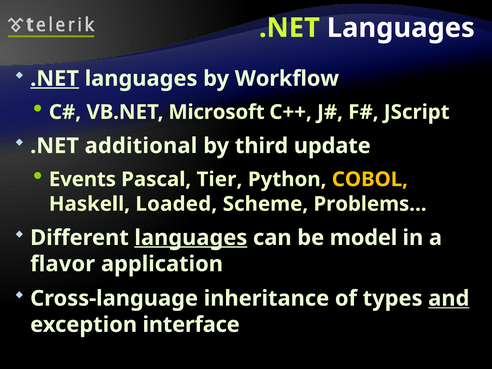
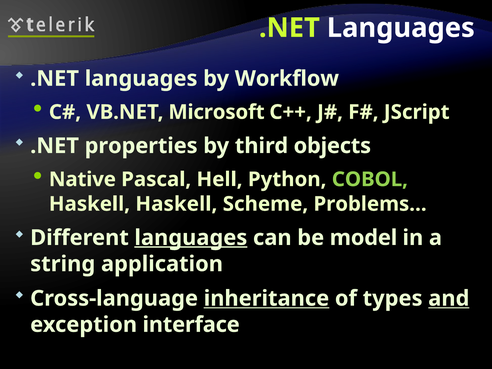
.NET at (55, 79) underline: present -> none
additional: additional -> properties
update: update -> objects
Events: Events -> Native
Tier: Tier -> Hell
COBOL colour: yellow -> light green
Haskell Loaded: Loaded -> Haskell
flavor: flavor -> string
inheritance underline: none -> present
